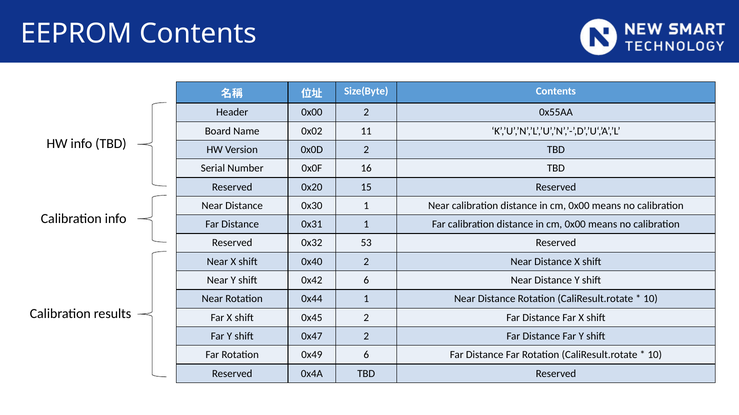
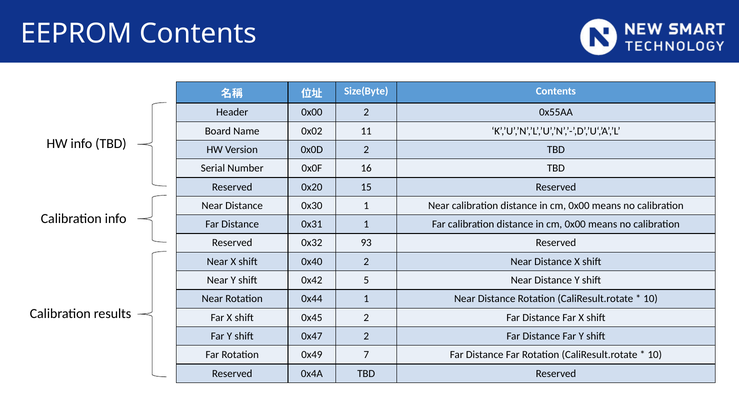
53: 53 -> 93
0x42 6: 6 -> 5
0x49 6: 6 -> 7
